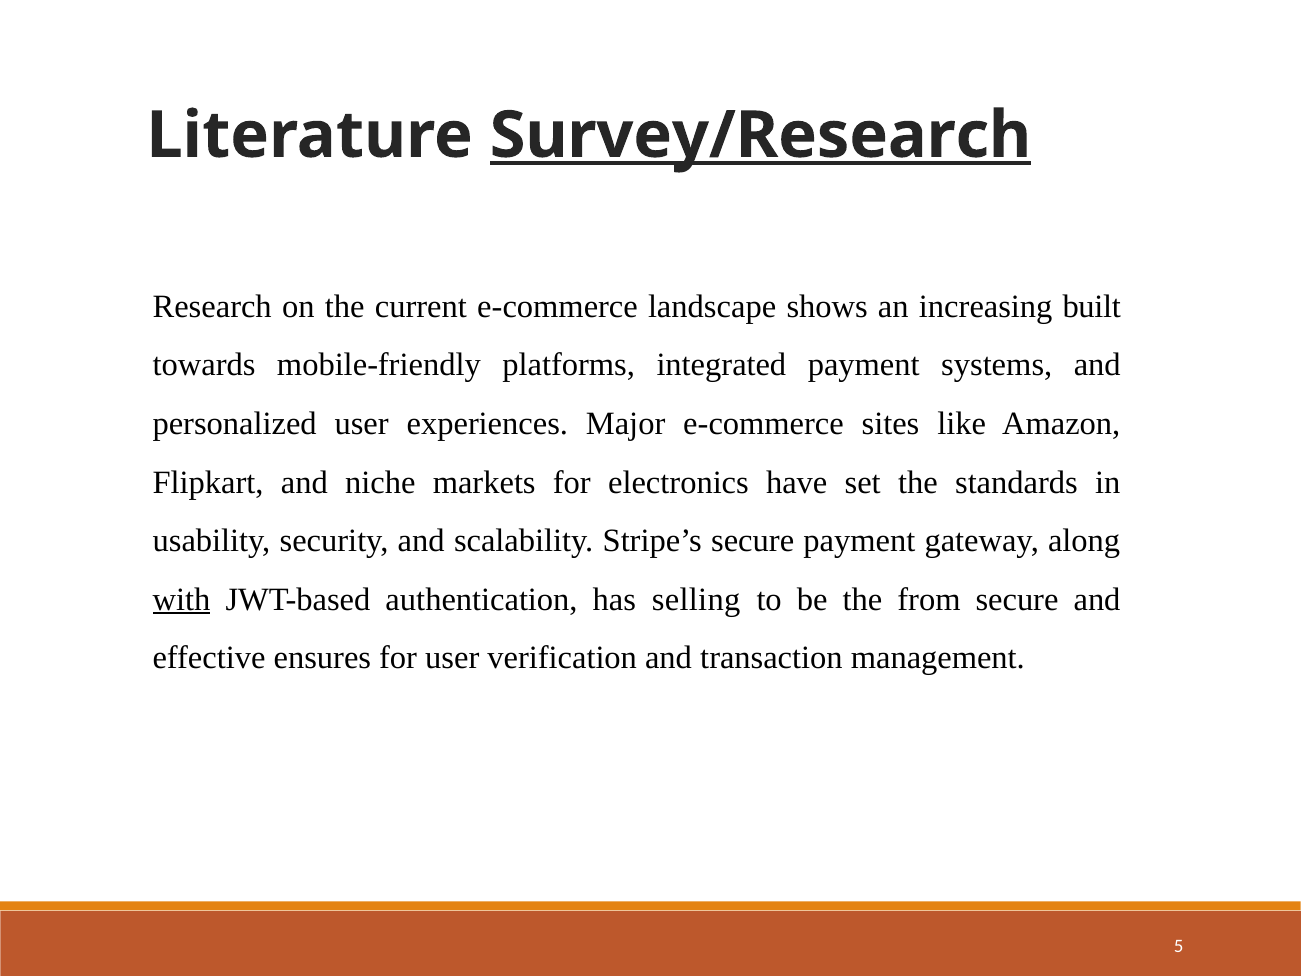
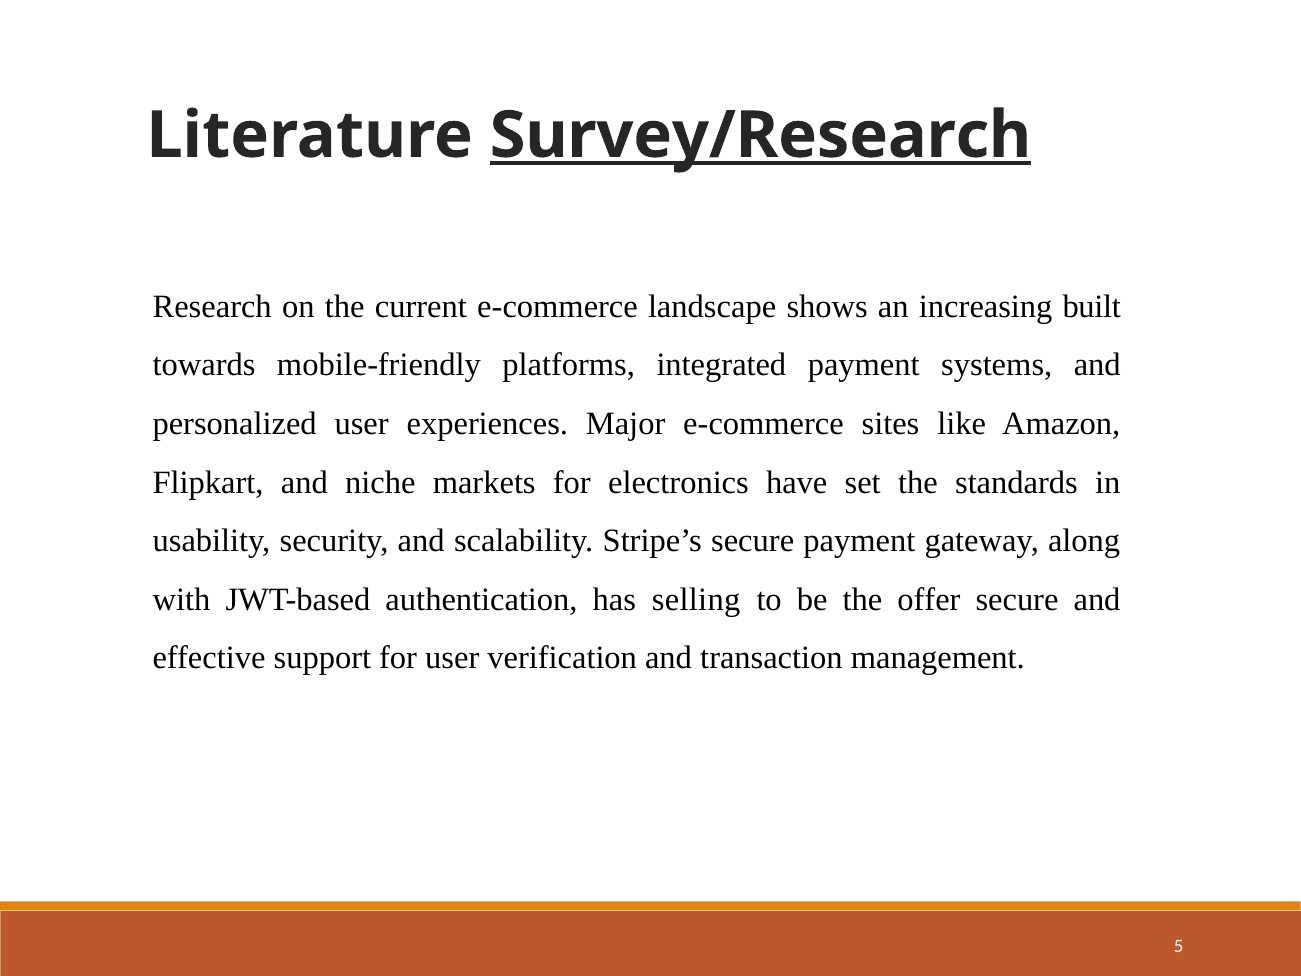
with underline: present -> none
from: from -> offer
ensures: ensures -> support
